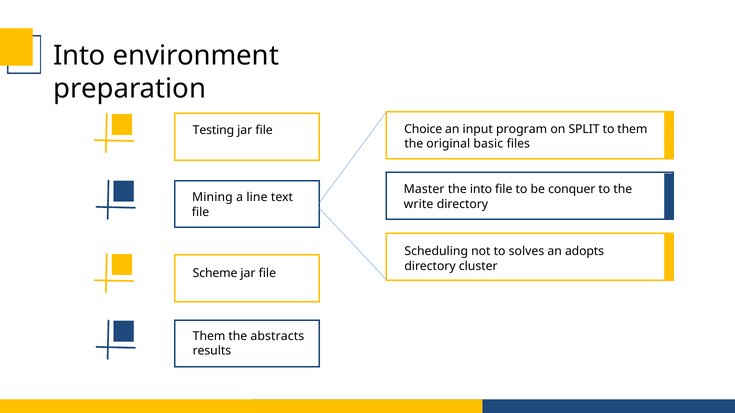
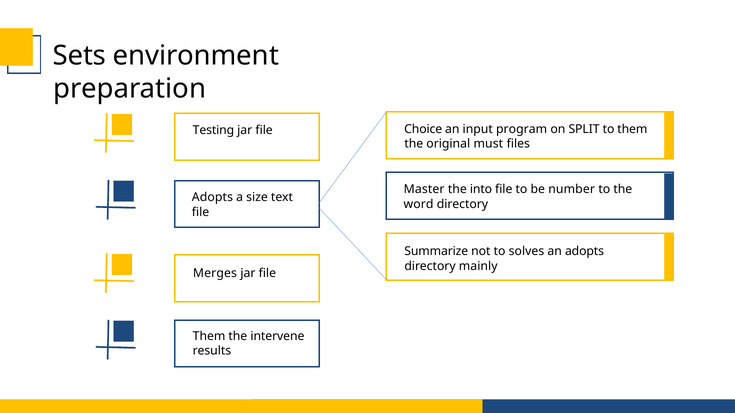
Into at (79, 56): Into -> Sets
basic: basic -> must
conquer: conquer -> number
Mining at (212, 198): Mining -> Adopts
line: line -> size
write: write -> word
Scheduling: Scheduling -> Summarize
cluster: cluster -> mainly
Scheme: Scheme -> Merges
abstracts: abstracts -> intervene
